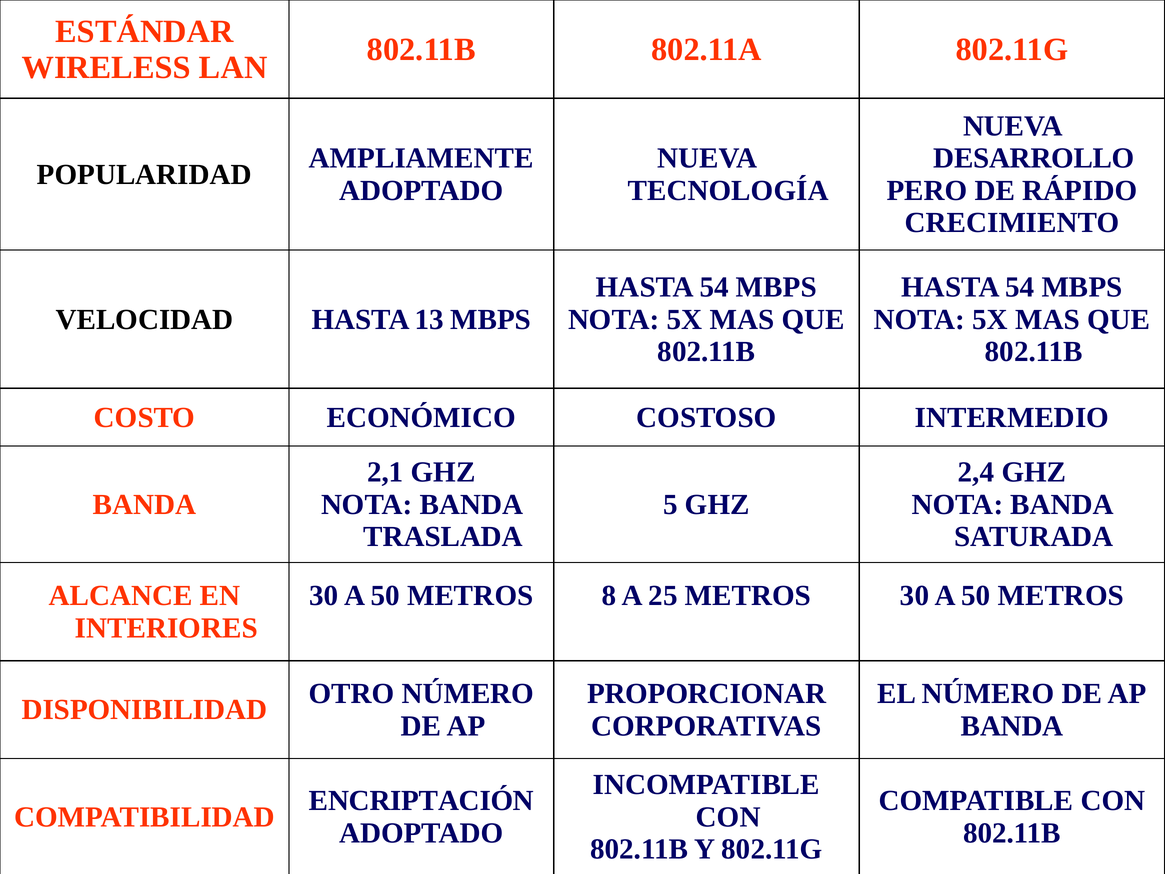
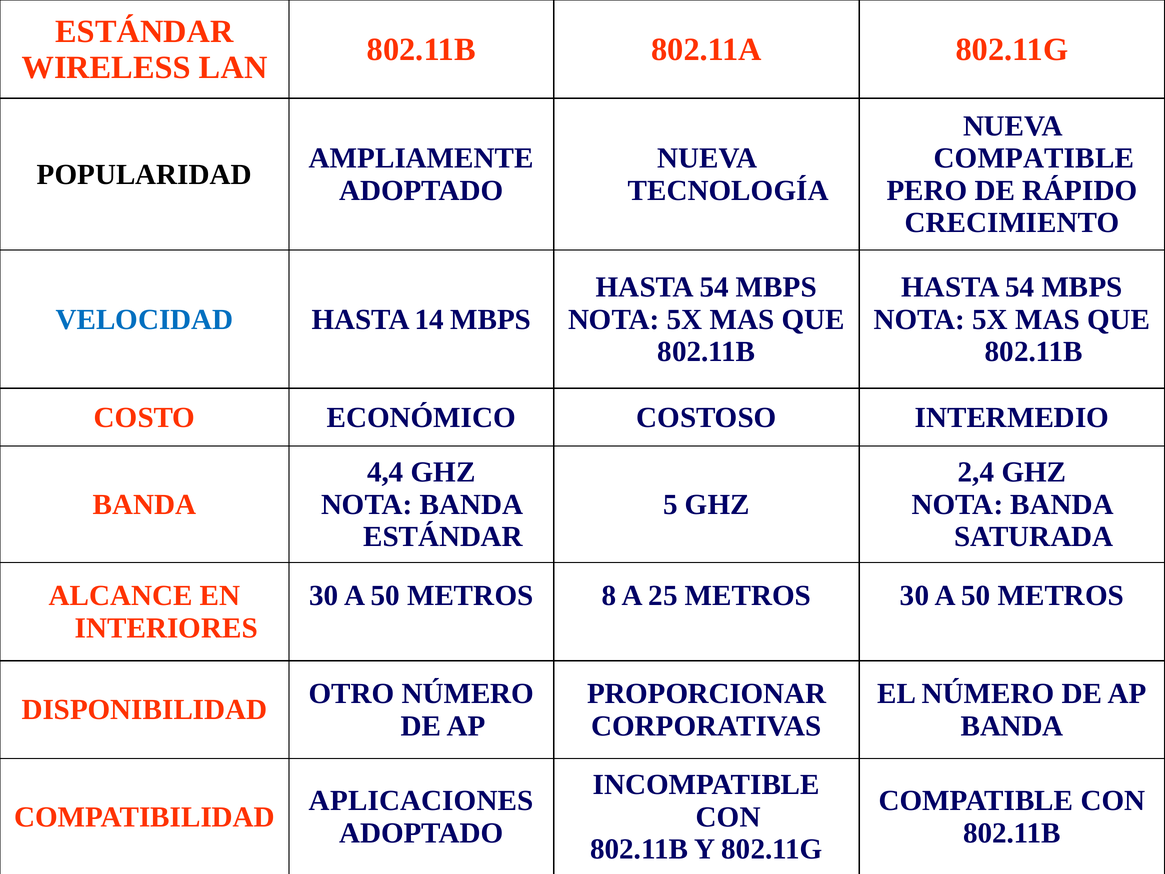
DESARROLLO at (1034, 158): DESARROLLO -> COMPATIBLE
VELOCIDAD colour: black -> blue
13: 13 -> 14
2,1: 2,1 -> 4,4
TRASLADA at (443, 537): TRASLADA -> ESTÁNDAR
ENCRIPTACIÓN: ENCRIPTACIÓN -> APLICACIONES
